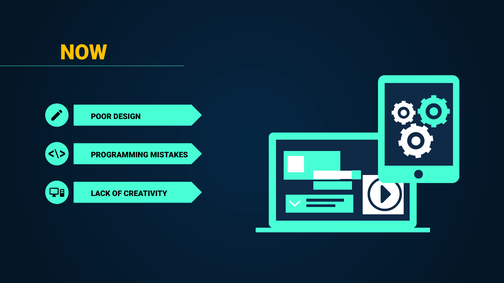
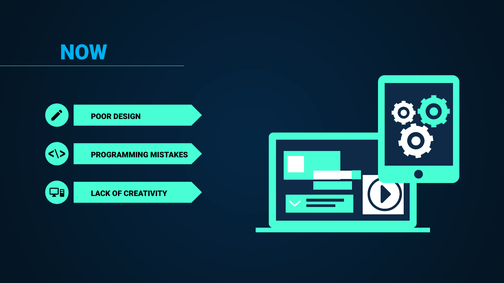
NOW colour: yellow -> light blue
